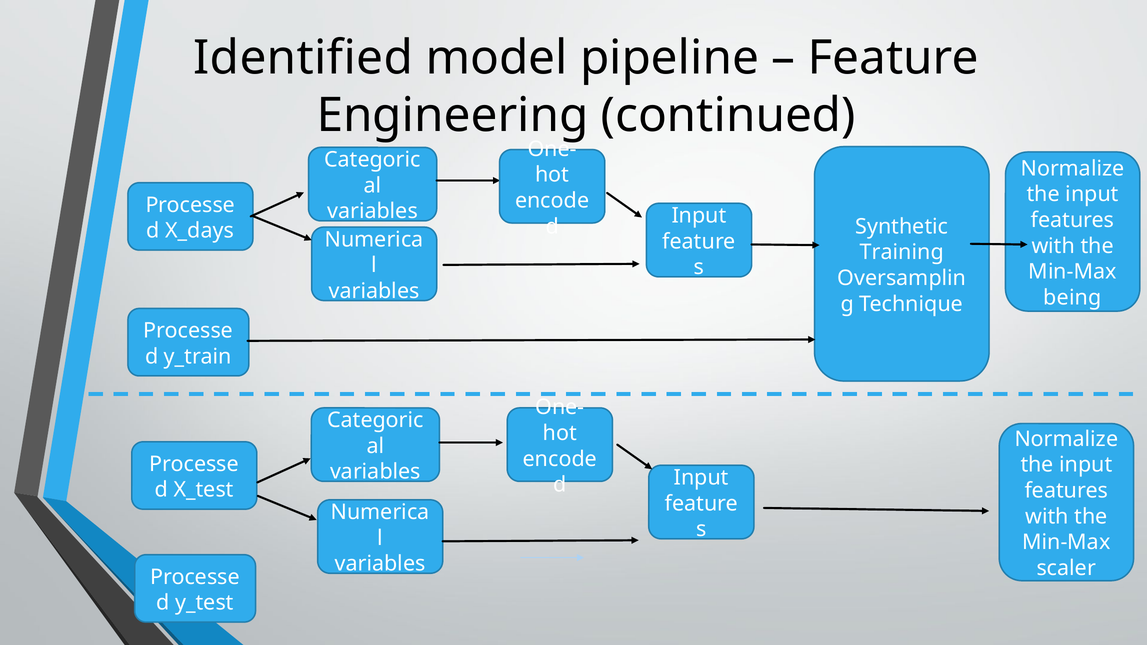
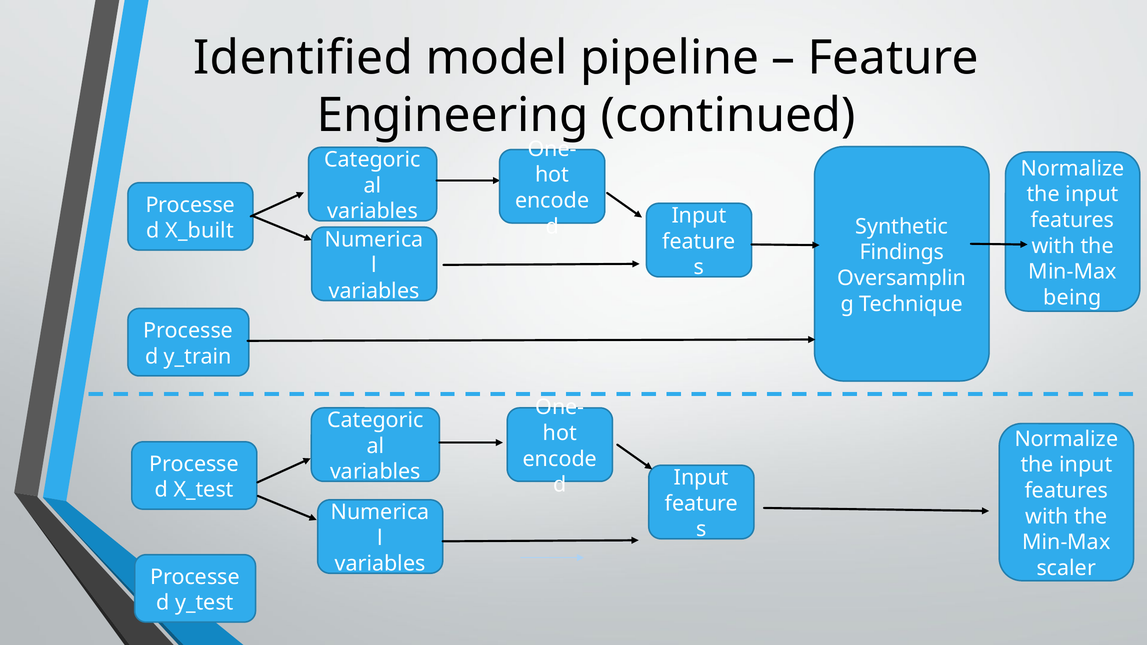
X_days: X_days -> X_built
Training: Training -> Findings
